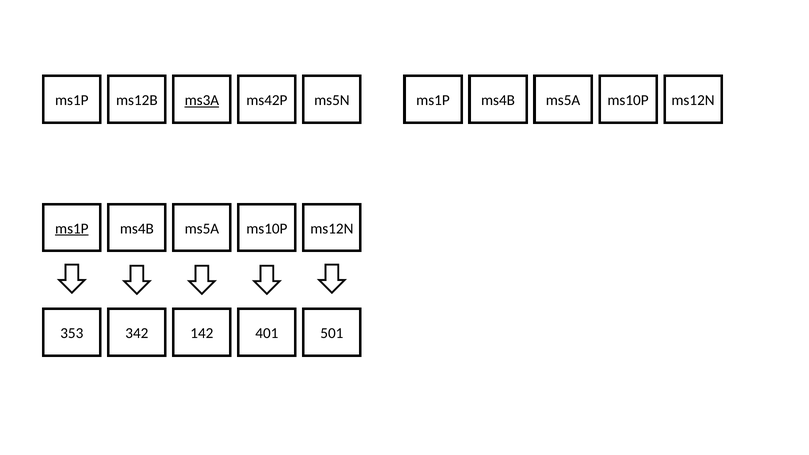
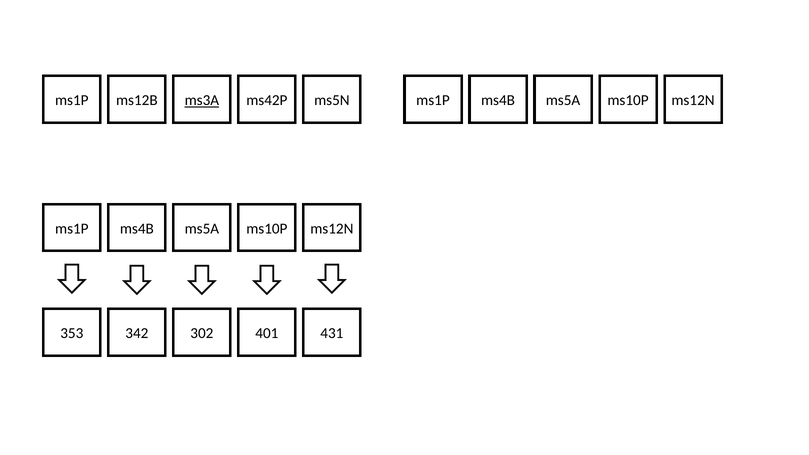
ms1P at (72, 229) underline: present -> none
142: 142 -> 302
501: 501 -> 431
